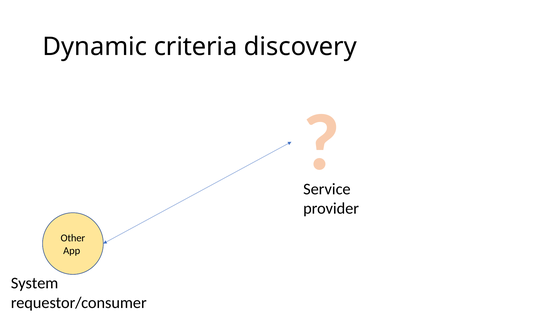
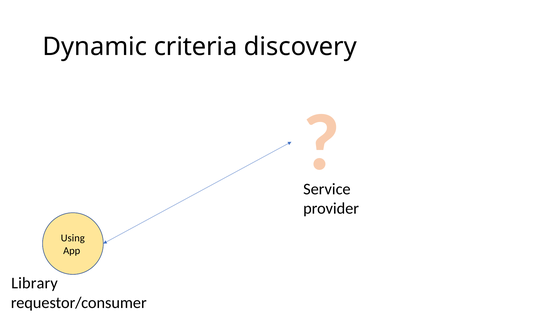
Other: Other -> Using
System: System -> Library
